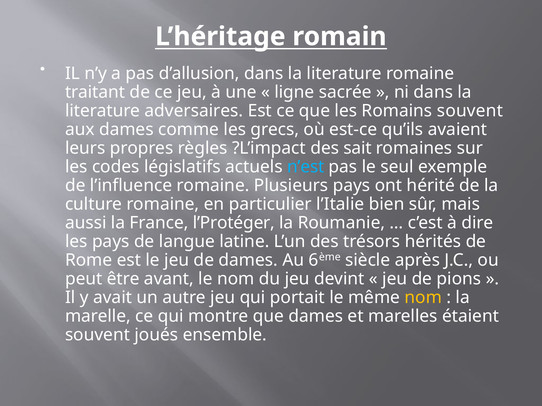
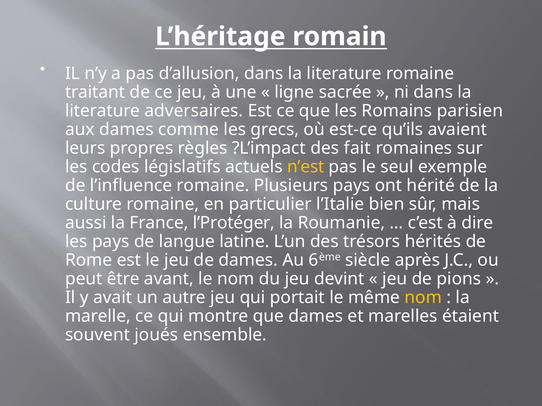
Romains souvent: souvent -> parisien
sait: sait -> fait
n’est colour: light blue -> yellow
